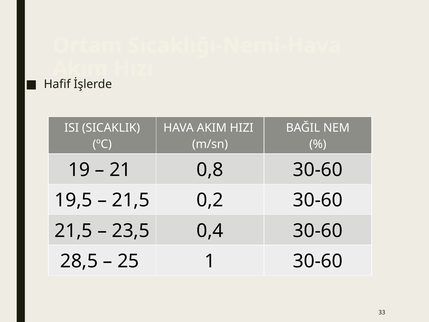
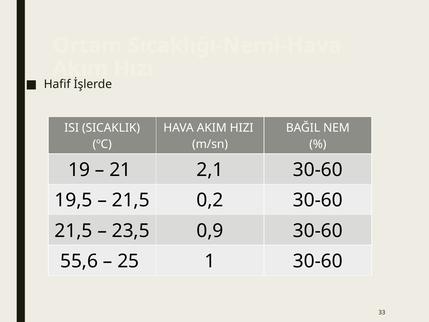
0,8: 0,8 -> 2,1
0,4: 0,4 -> 0,9
28,5: 28,5 -> 55,6
